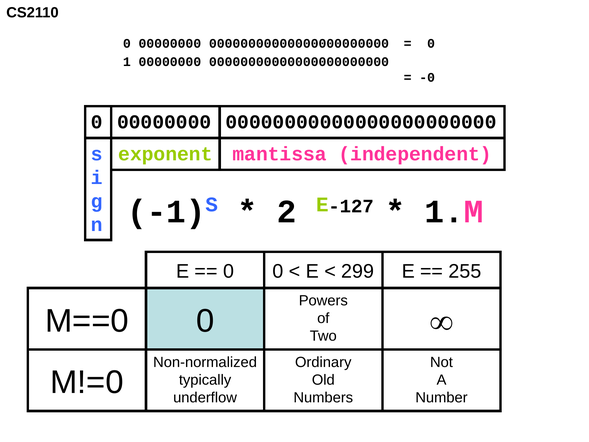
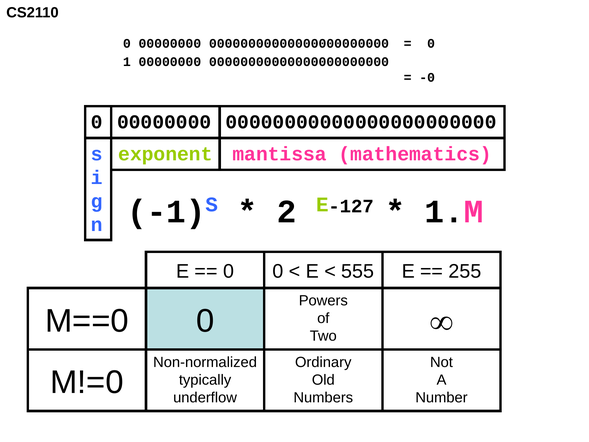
independent: independent -> mathematics
299: 299 -> 555
